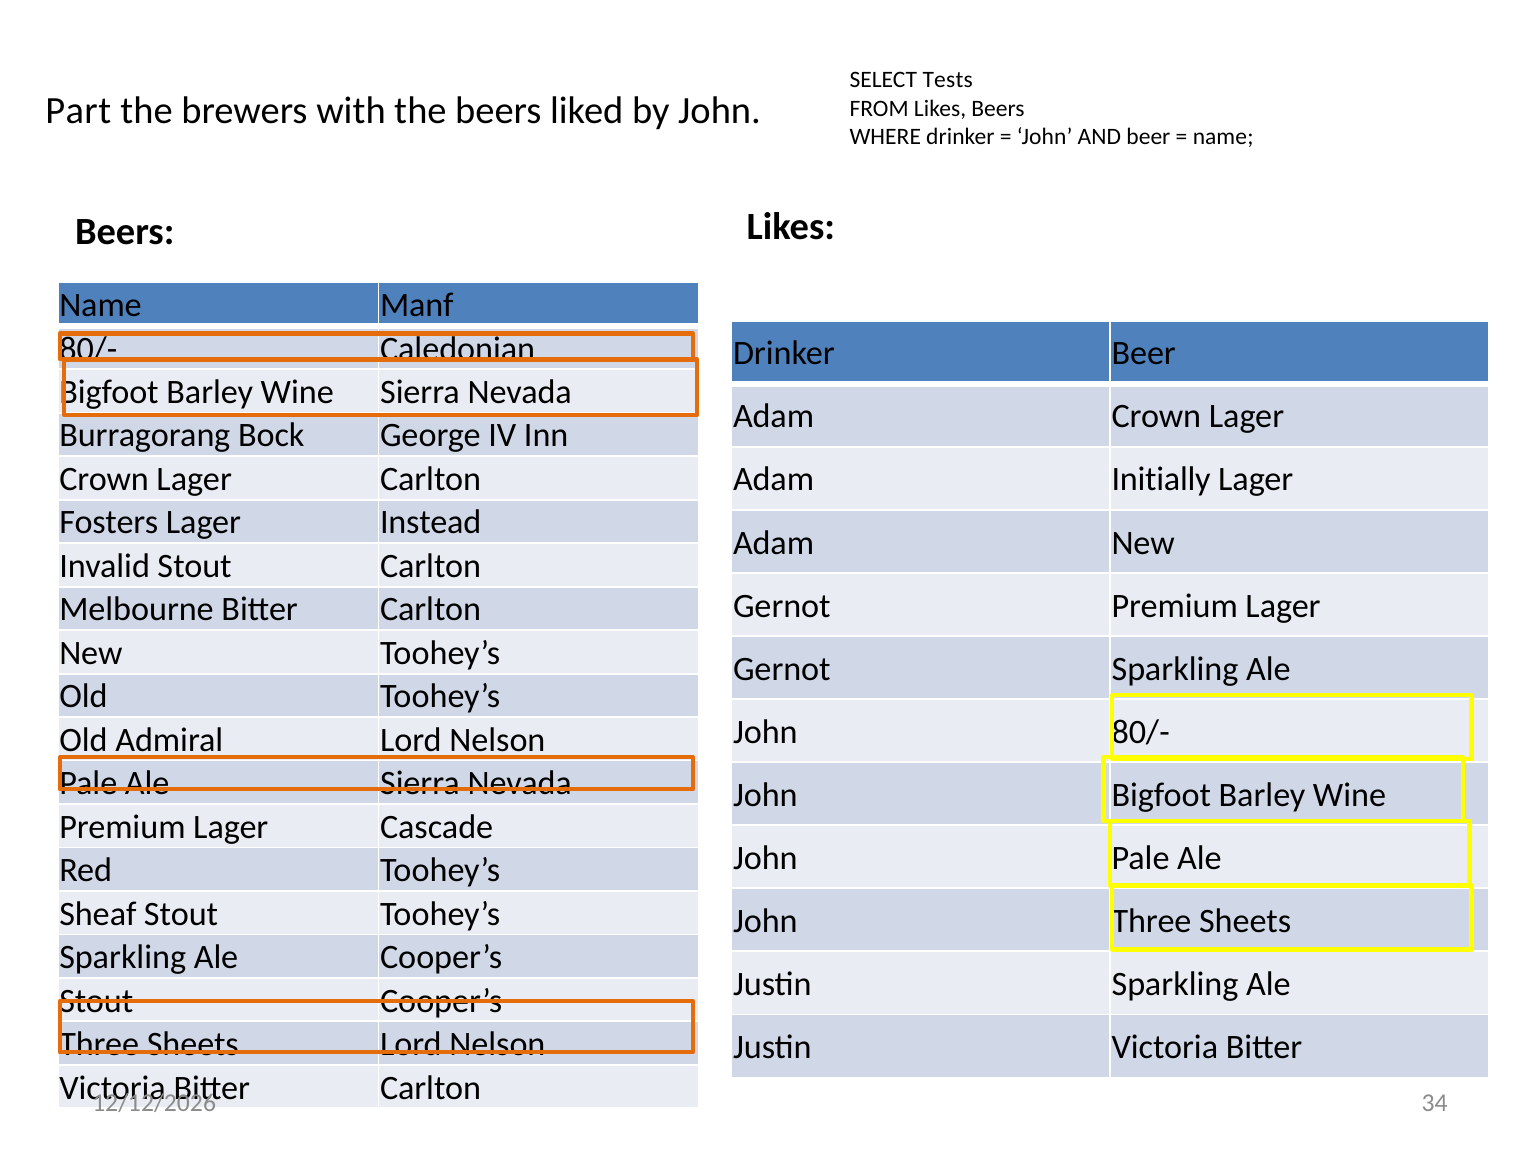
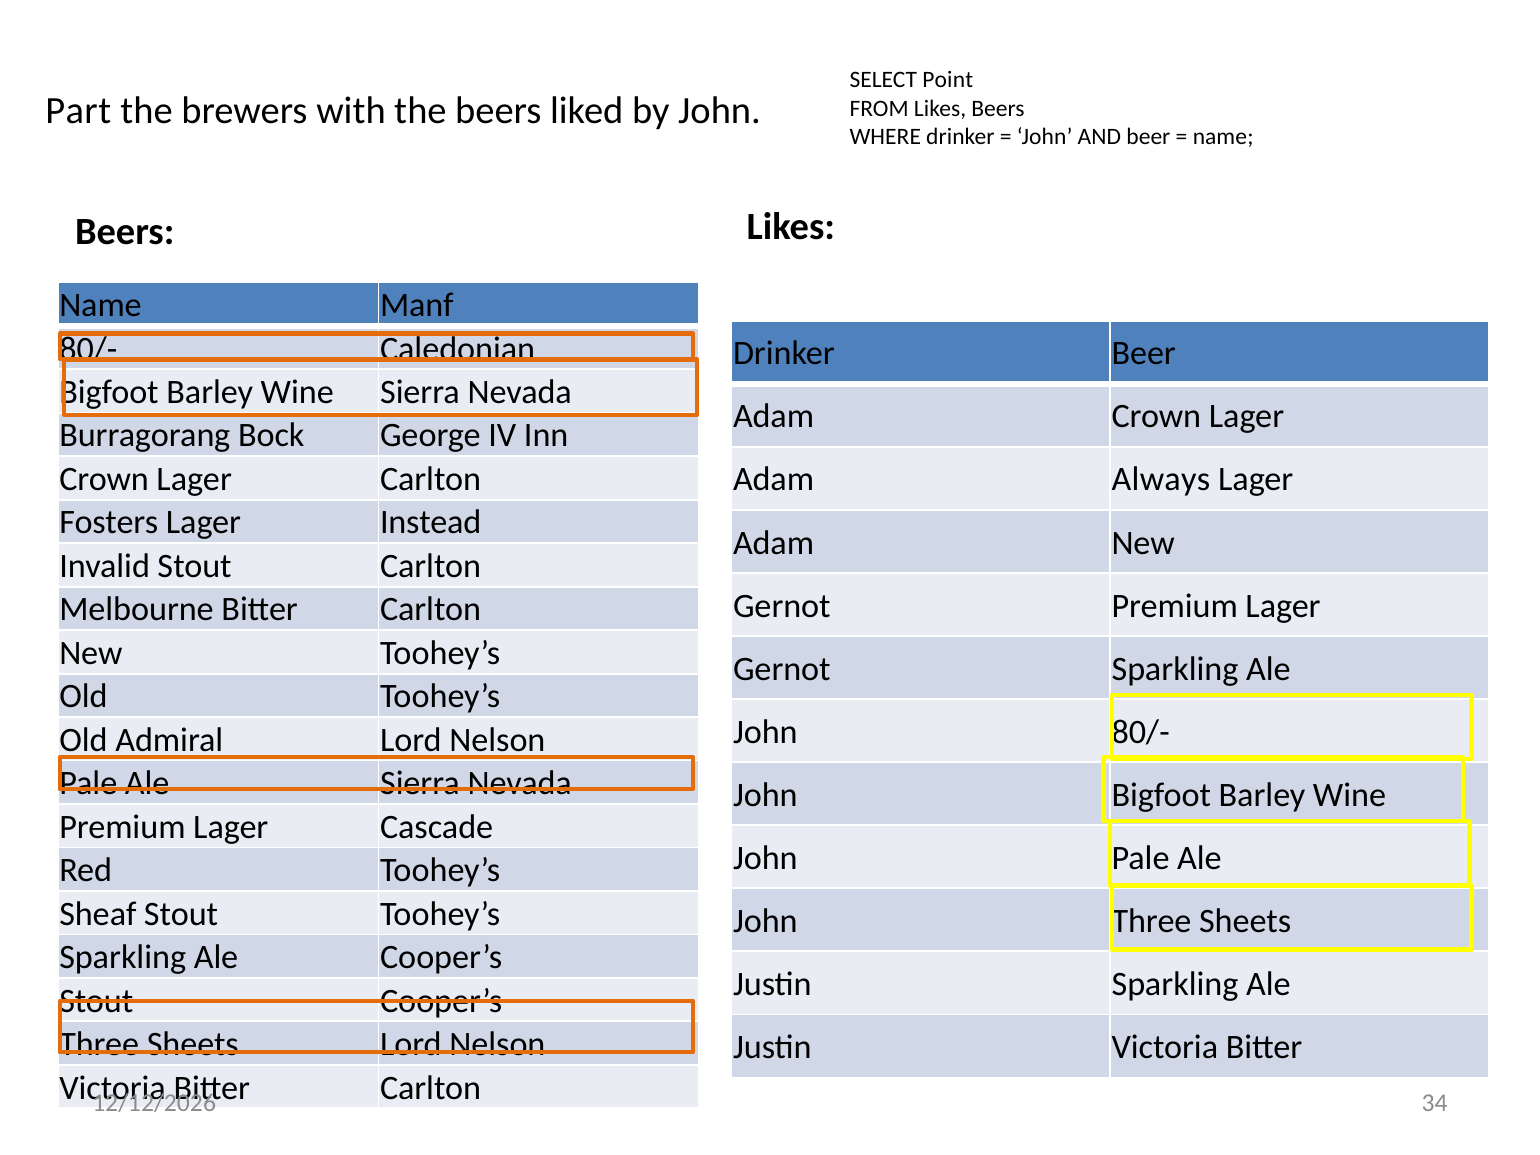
Tests: Tests -> Point
Initially: Initially -> Always
